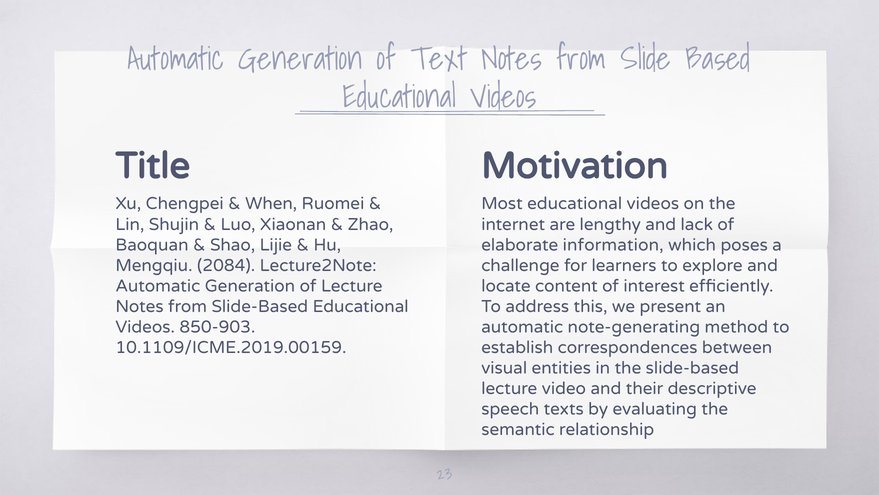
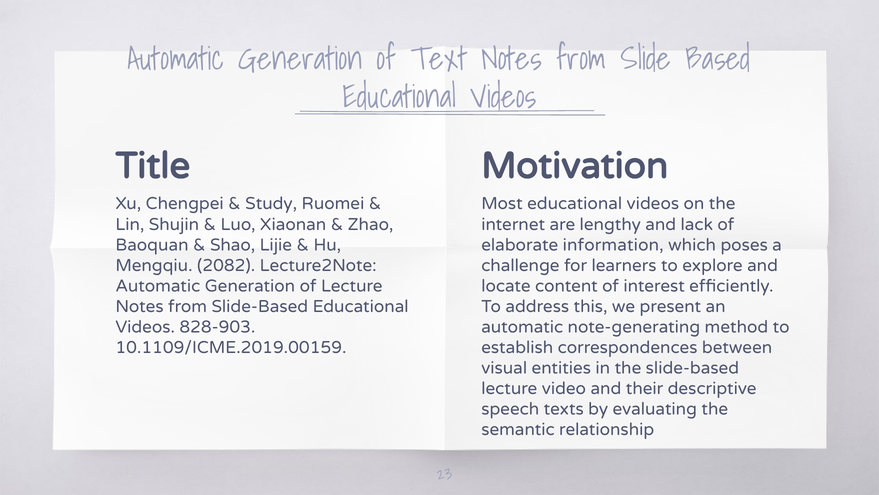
When: When -> Study
2084: 2084 -> 2082
850-903: 850-903 -> 828-903
